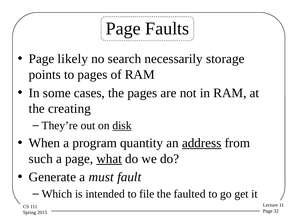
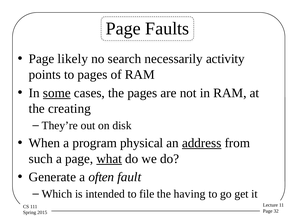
storage: storage -> activity
some underline: none -> present
disk underline: present -> none
quantity: quantity -> physical
must: must -> often
faulted: faulted -> having
